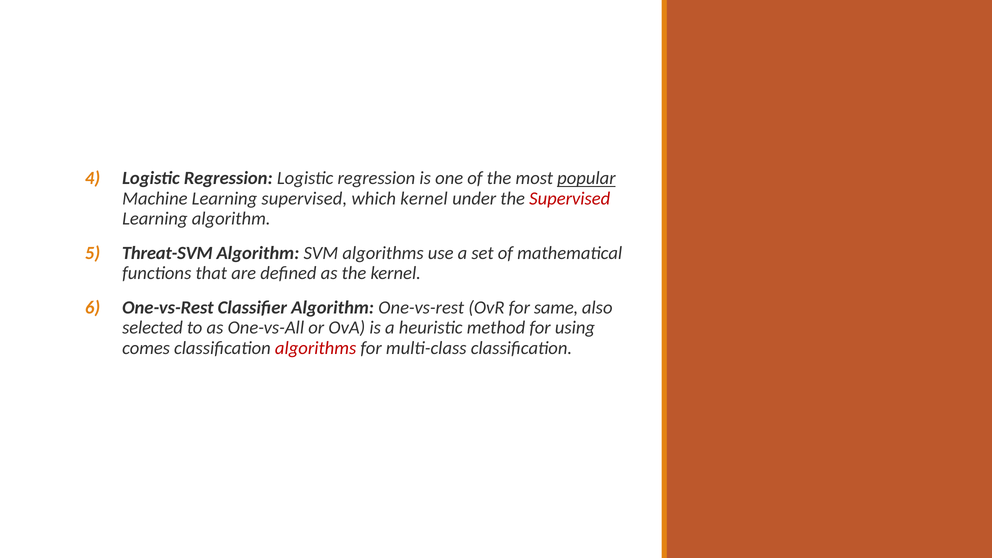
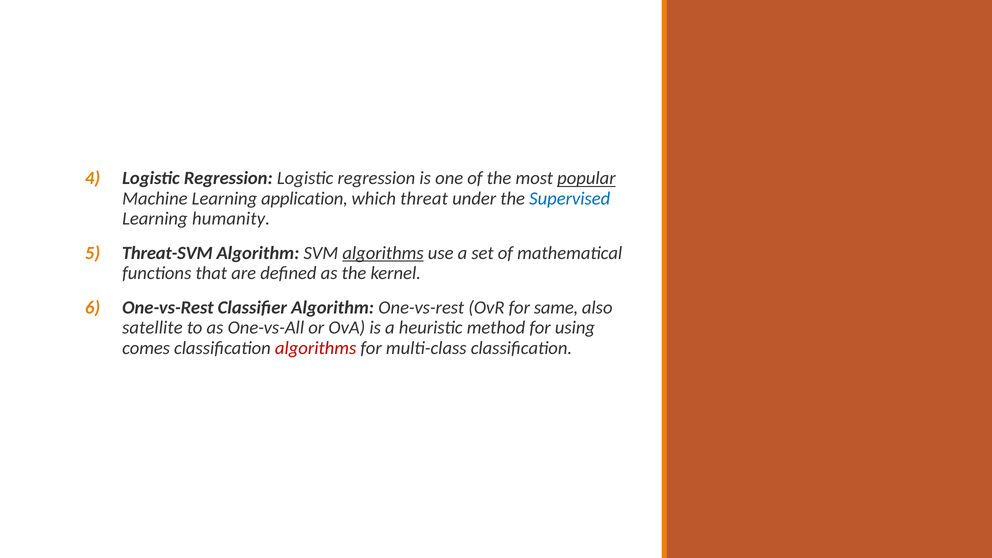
Learning supervised: supervised -> application
which kernel: kernel -> threat
Supervised at (570, 198) colour: red -> blue
Learning algorithm: algorithm -> humanity
algorithms at (383, 253) underline: none -> present
selected: selected -> satellite
